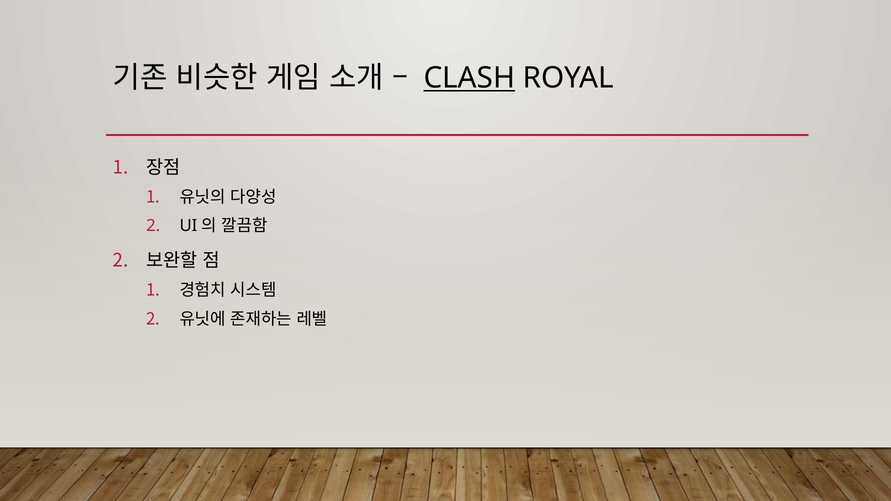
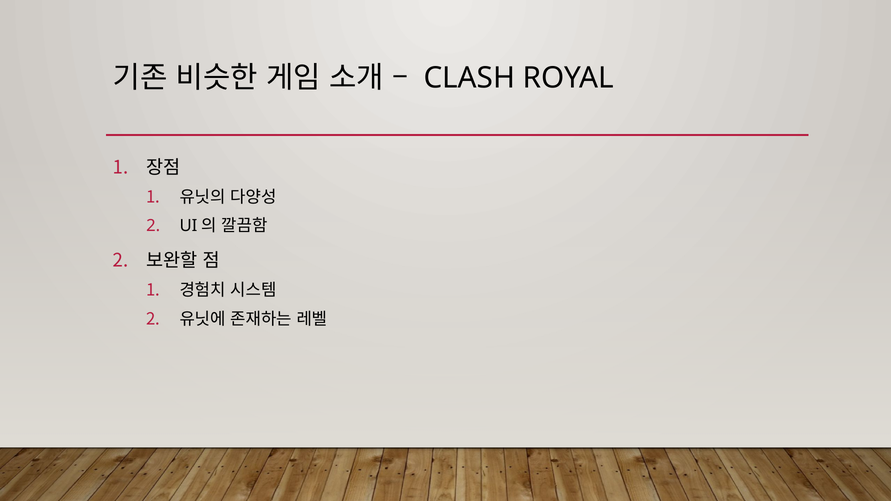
CLASH underline: present -> none
